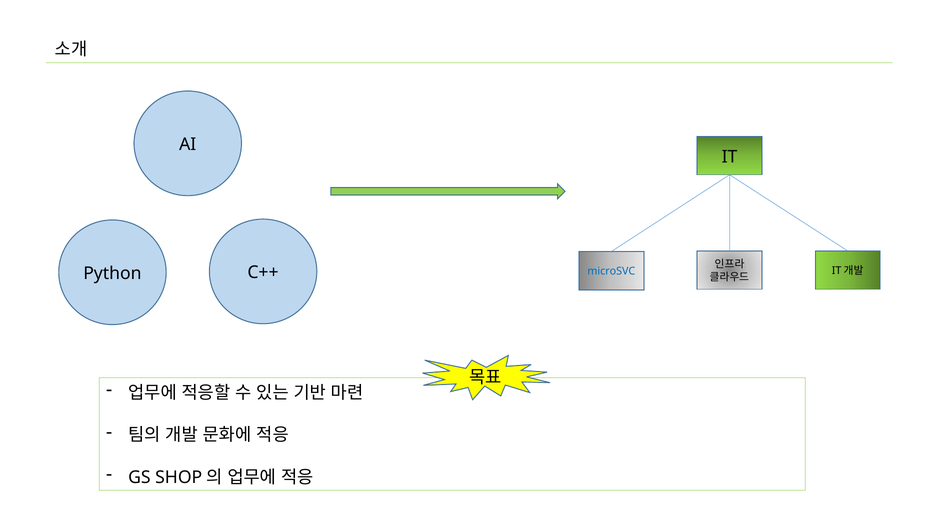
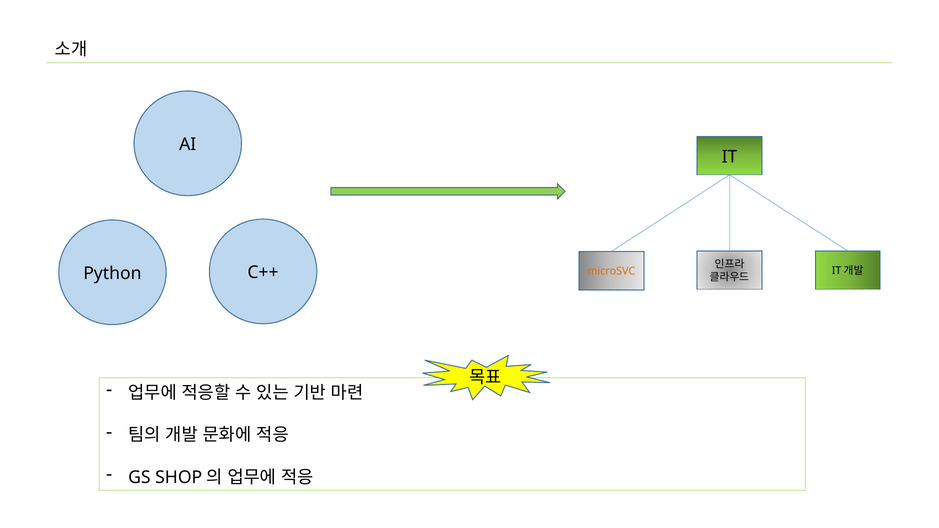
microSVC colour: blue -> orange
